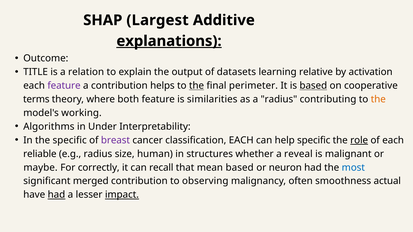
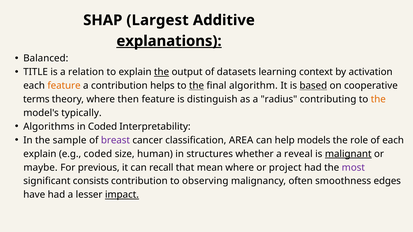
Outcome: Outcome -> Balanced
the at (162, 72) underline: none -> present
relative: relative -> context
feature at (64, 86) colour: purple -> orange
perimeter: perimeter -> algorithm
both: both -> then
similarities: similarities -> distinguish
working: working -> typically
in Under: Under -> Coded
the specific: specific -> sample
classification EACH: EACH -> AREA
help specific: specific -> models
role underline: present -> none
reliable at (40, 154): reliable -> explain
e.g radius: radius -> coded
malignant underline: none -> present
correctly: correctly -> previous
mean based: based -> where
neuron: neuron -> project
most colour: blue -> purple
merged: merged -> consists
actual: actual -> edges
had at (56, 195) underline: present -> none
